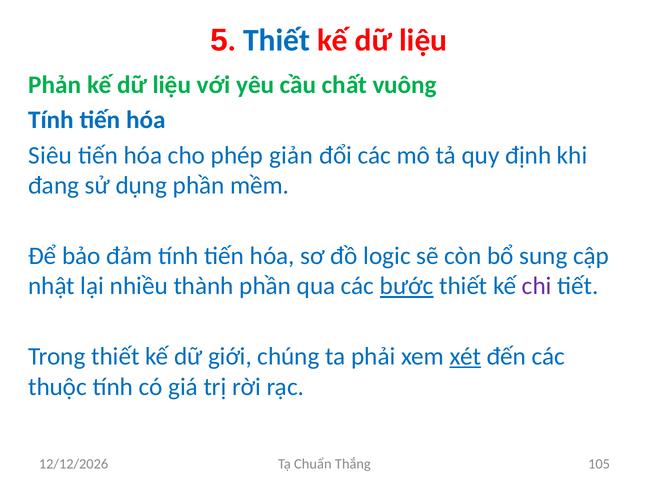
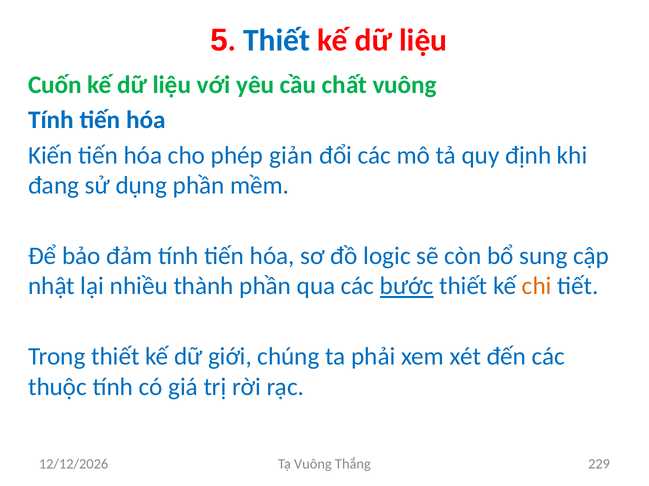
Phản: Phản -> Cuốn
Siêu: Siêu -> Kiến
chi colour: purple -> orange
xét underline: present -> none
Tạ Chuẩn: Chuẩn -> Vuông
105: 105 -> 229
